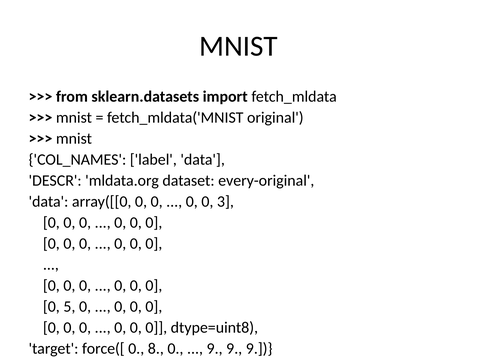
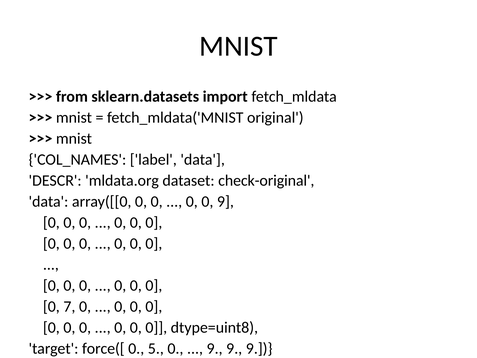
every-original: every-original -> check-original
0 3: 3 -> 9
5: 5 -> 7
8: 8 -> 5
